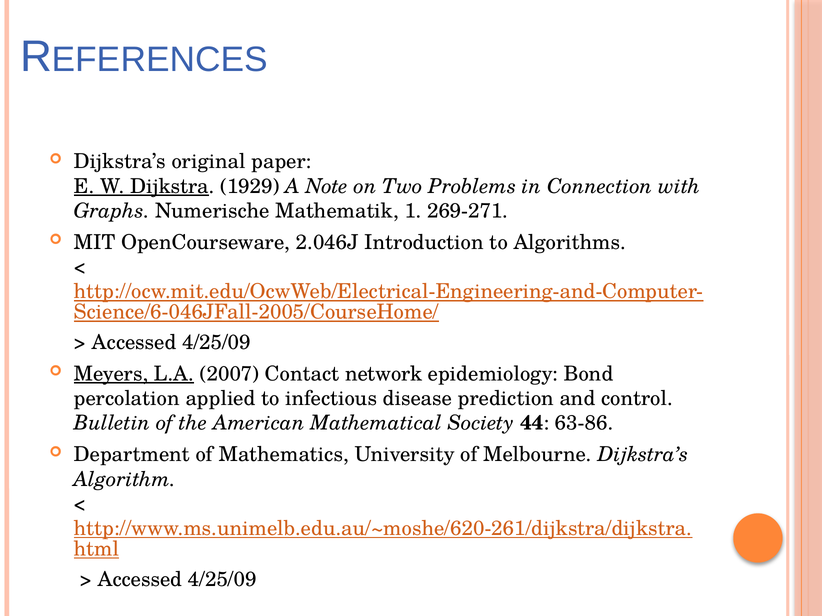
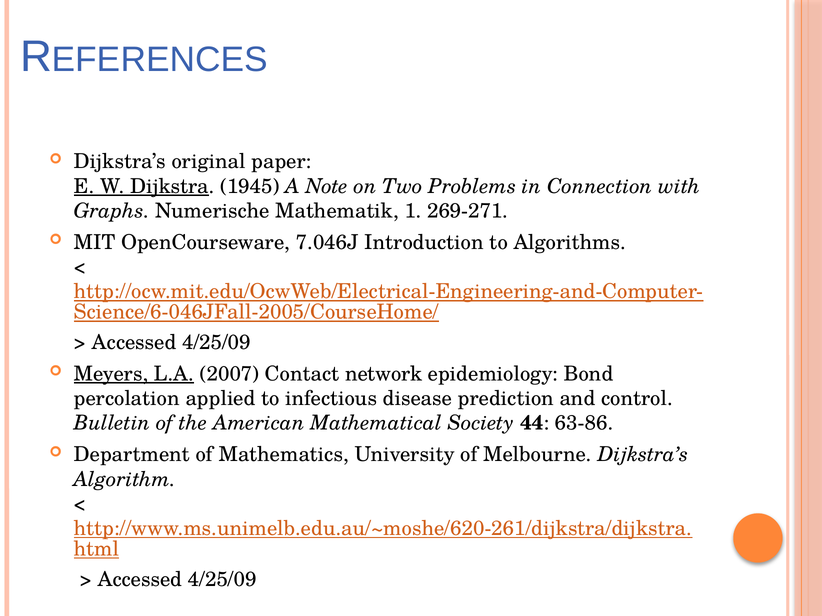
1929: 1929 -> 1945
2.046J: 2.046J -> 7.046J
